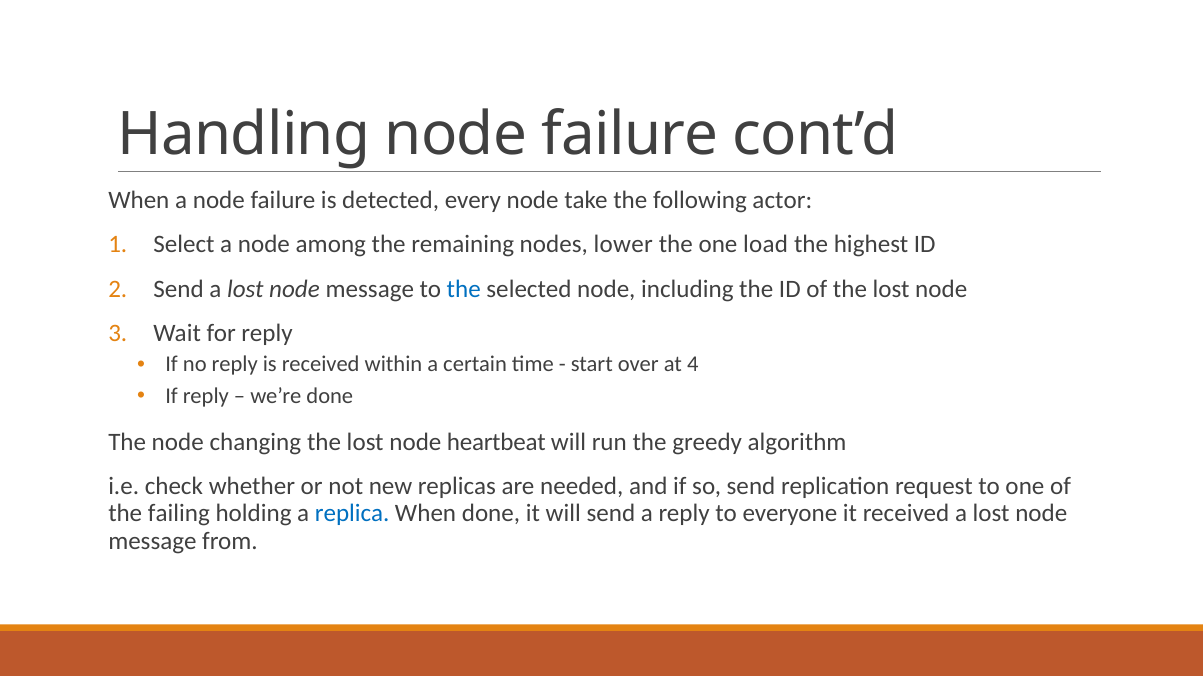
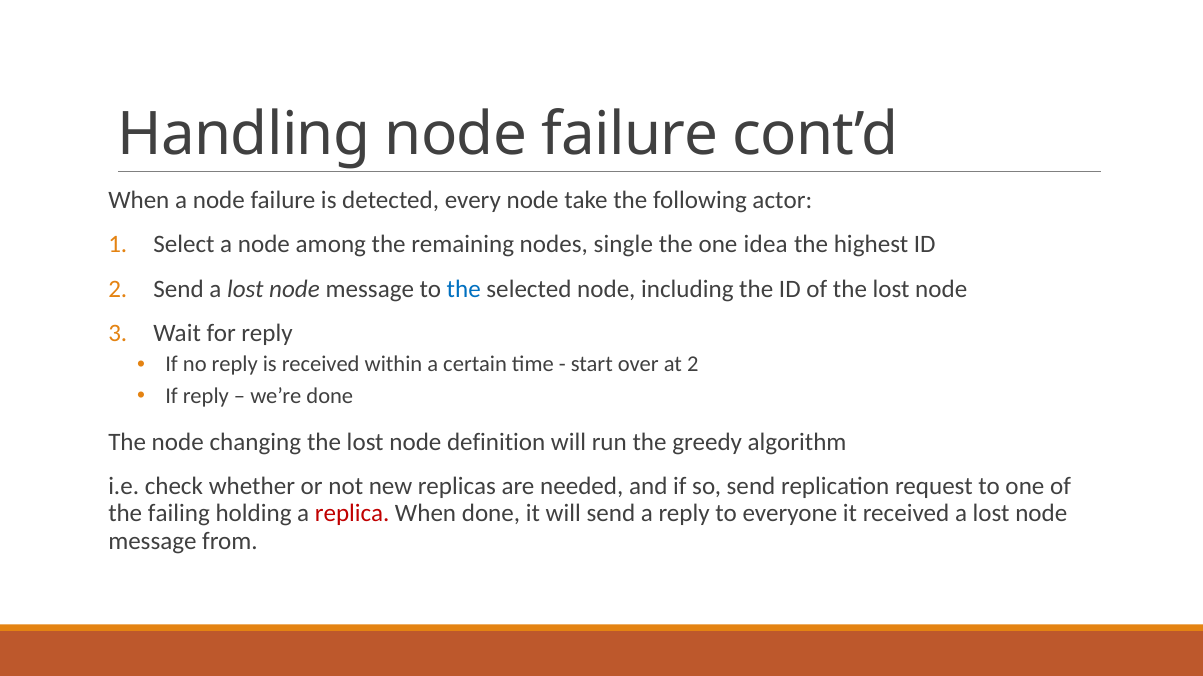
lower: lower -> single
load: load -> idea
at 4: 4 -> 2
heartbeat: heartbeat -> definition
replica colour: blue -> red
